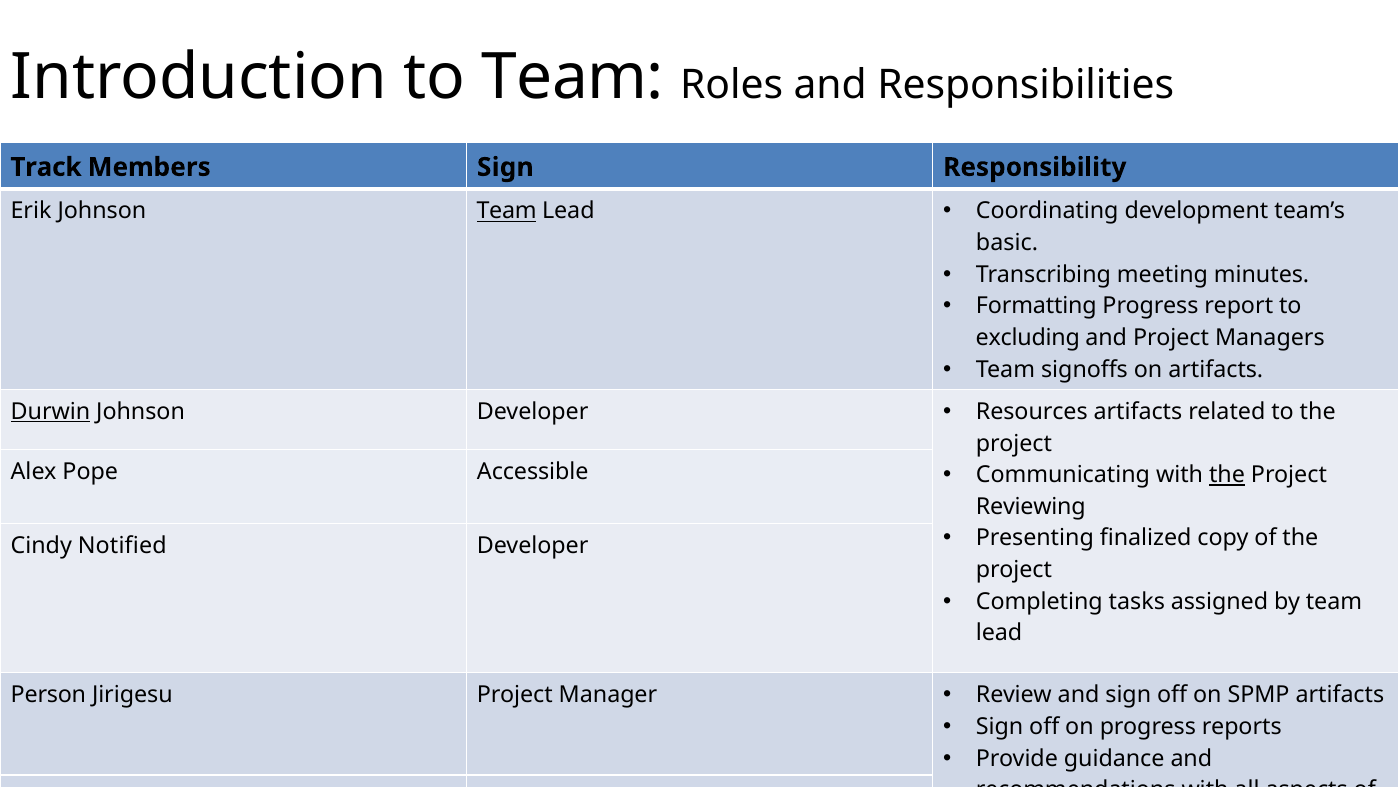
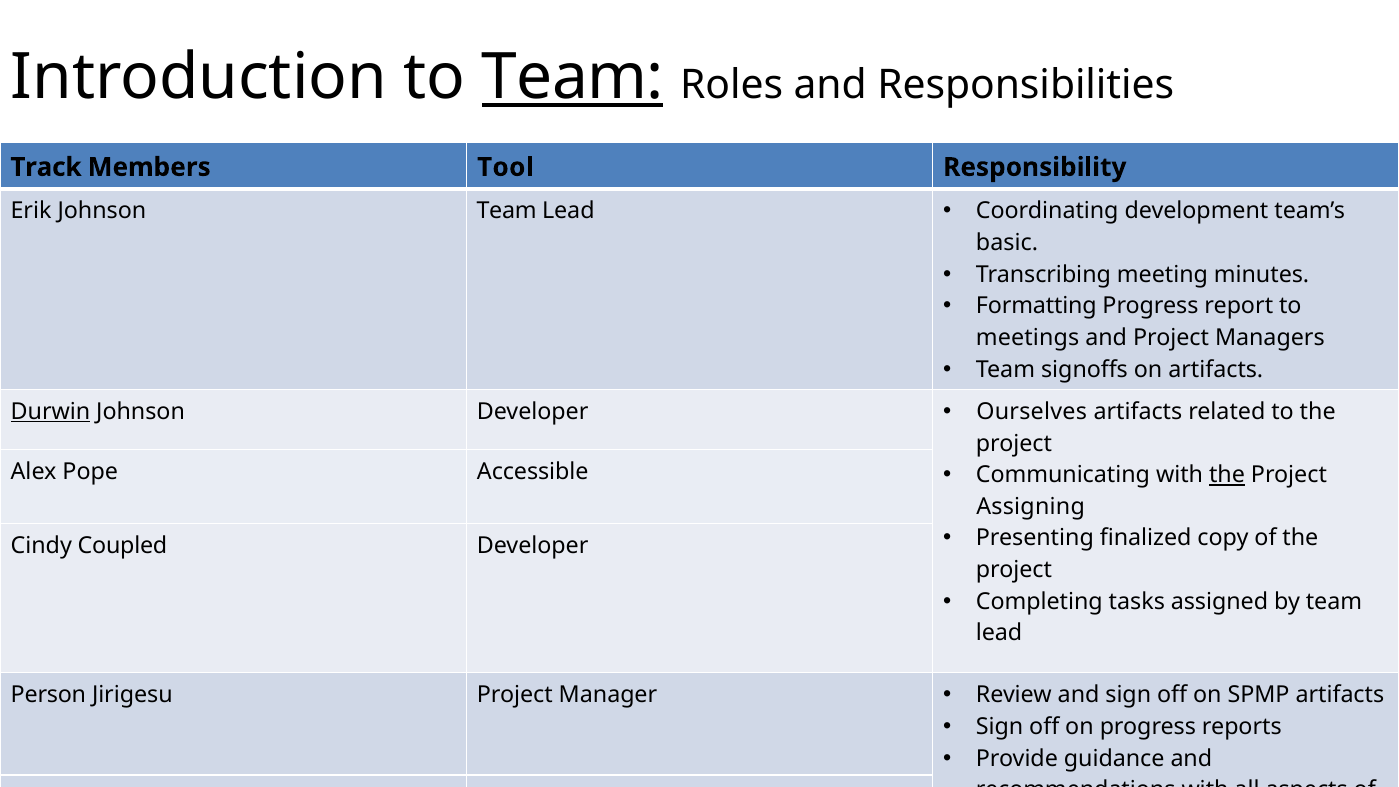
Team at (573, 77) underline: none -> present
Members Sign: Sign -> Tool
Team at (507, 211) underline: present -> none
excluding: excluding -> meetings
Resources: Resources -> Ourselves
Reviewing: Reviewing -> Assigning
Notified: Notified -> Coupled
